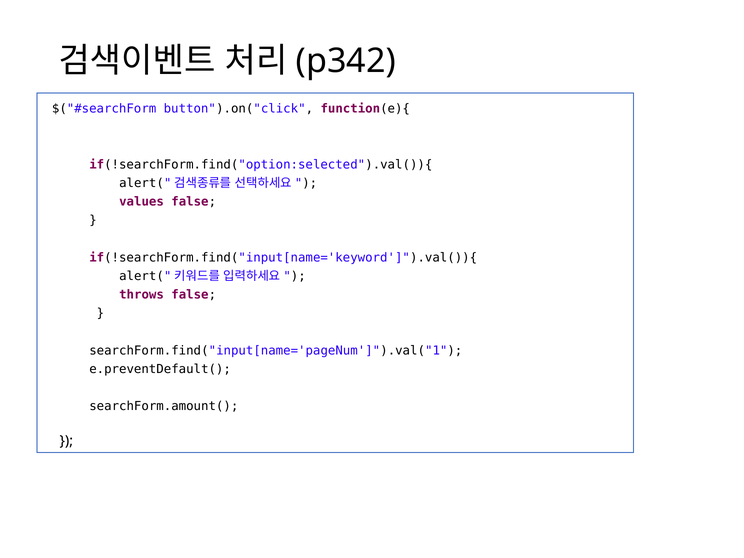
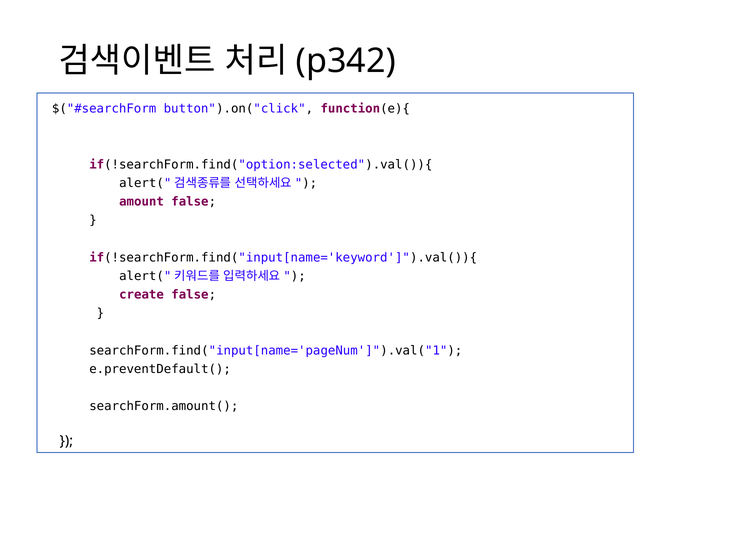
values: values -> amount
throws: throws -> create
